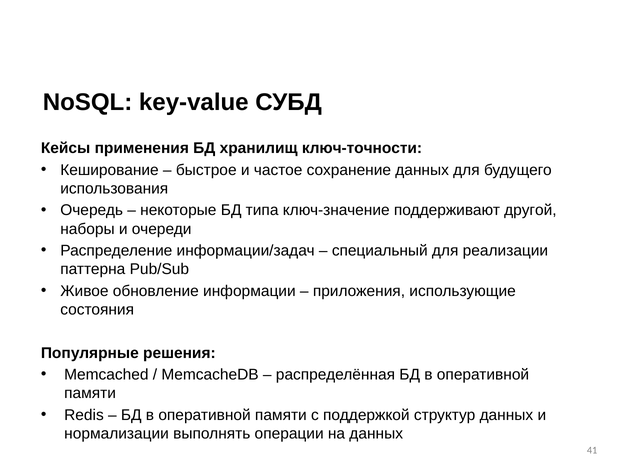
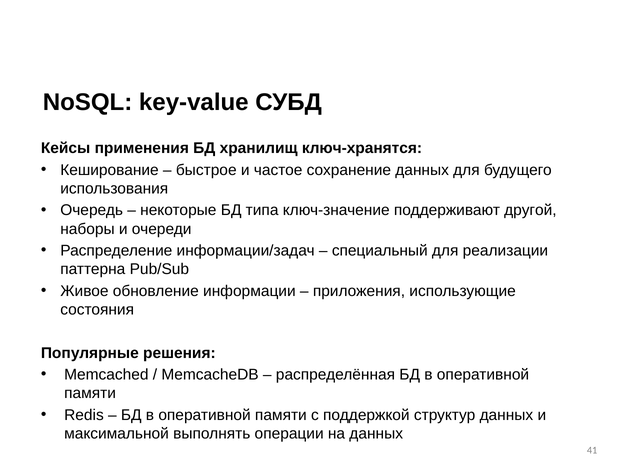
ключ-точности: ключ-точности -> ключ-хранятся
нормализации: нормализации -> максимальной
